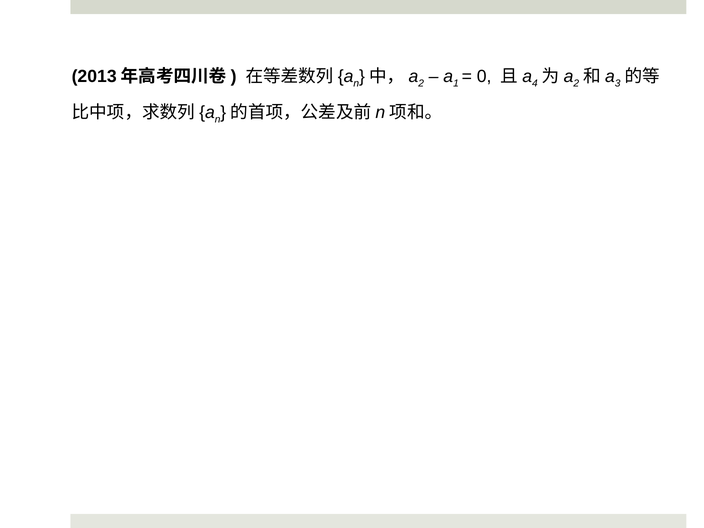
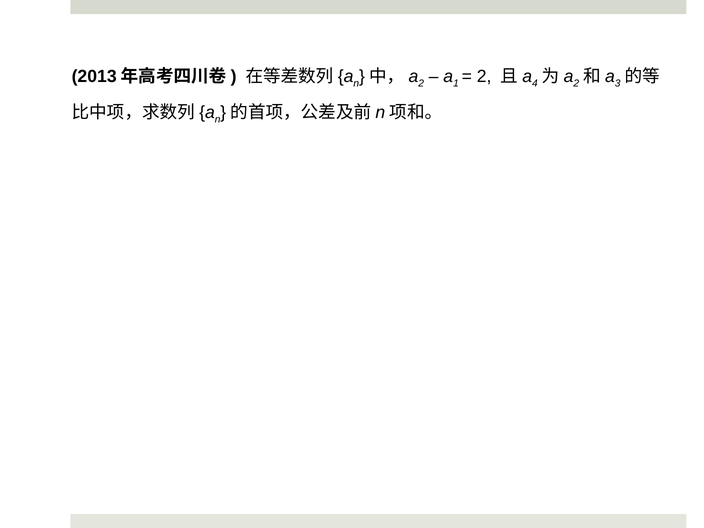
0 at (484, 77): 0 -> 2
